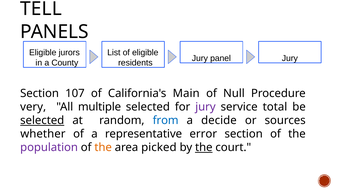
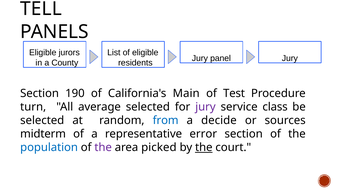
107: 107 -> 190
Null: Null -> Test
very: very -> turn
multiple: multiple -> average
total: total -> class
selected at (42, 120) underline: present -> none
whether: whether -> midterm
population colour: purple -> blue
the at (103, 147) colour: orange -> purple
